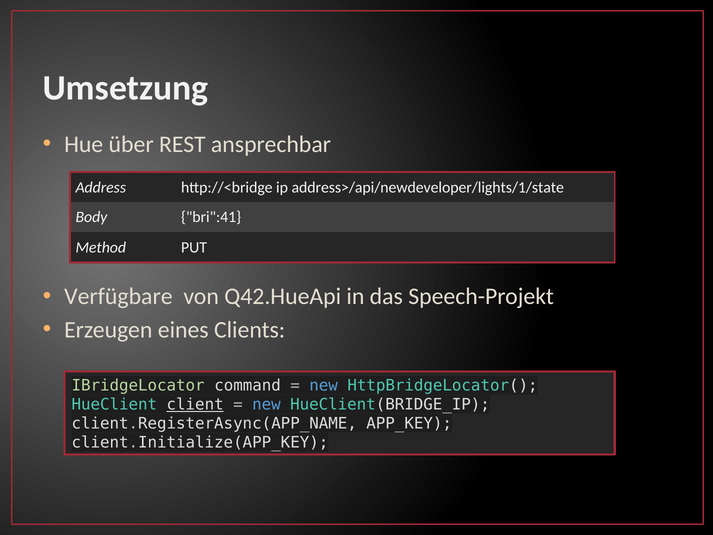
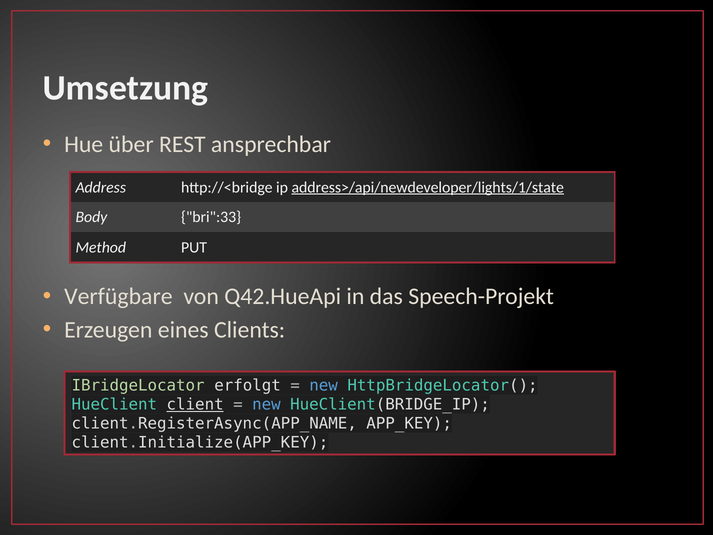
address>/api/newdeveloper/lights/1/state underline: none -> present
bri":41: bri":41 -> bri":33
command: command -> erfolgt
